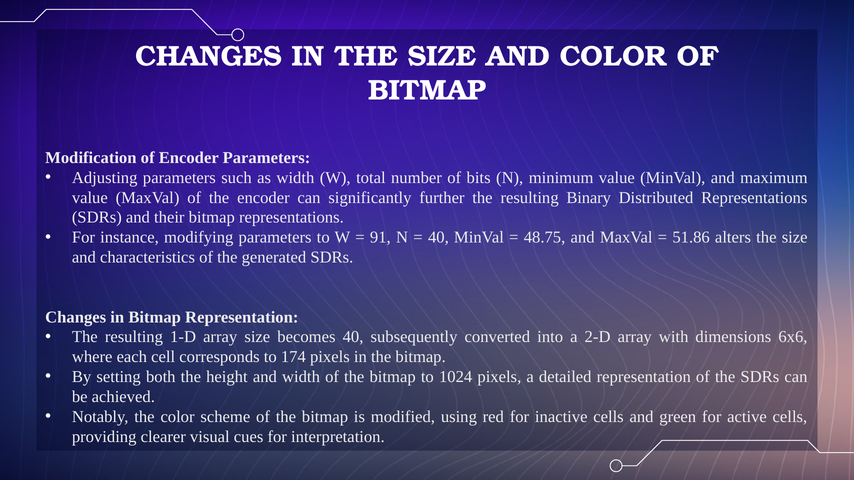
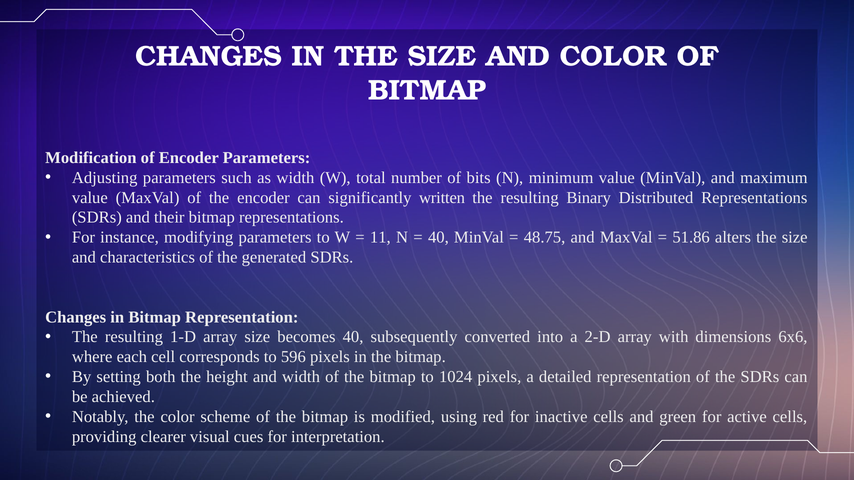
further: further -> written
91: 91 -> 11
174: 174 -> 596
